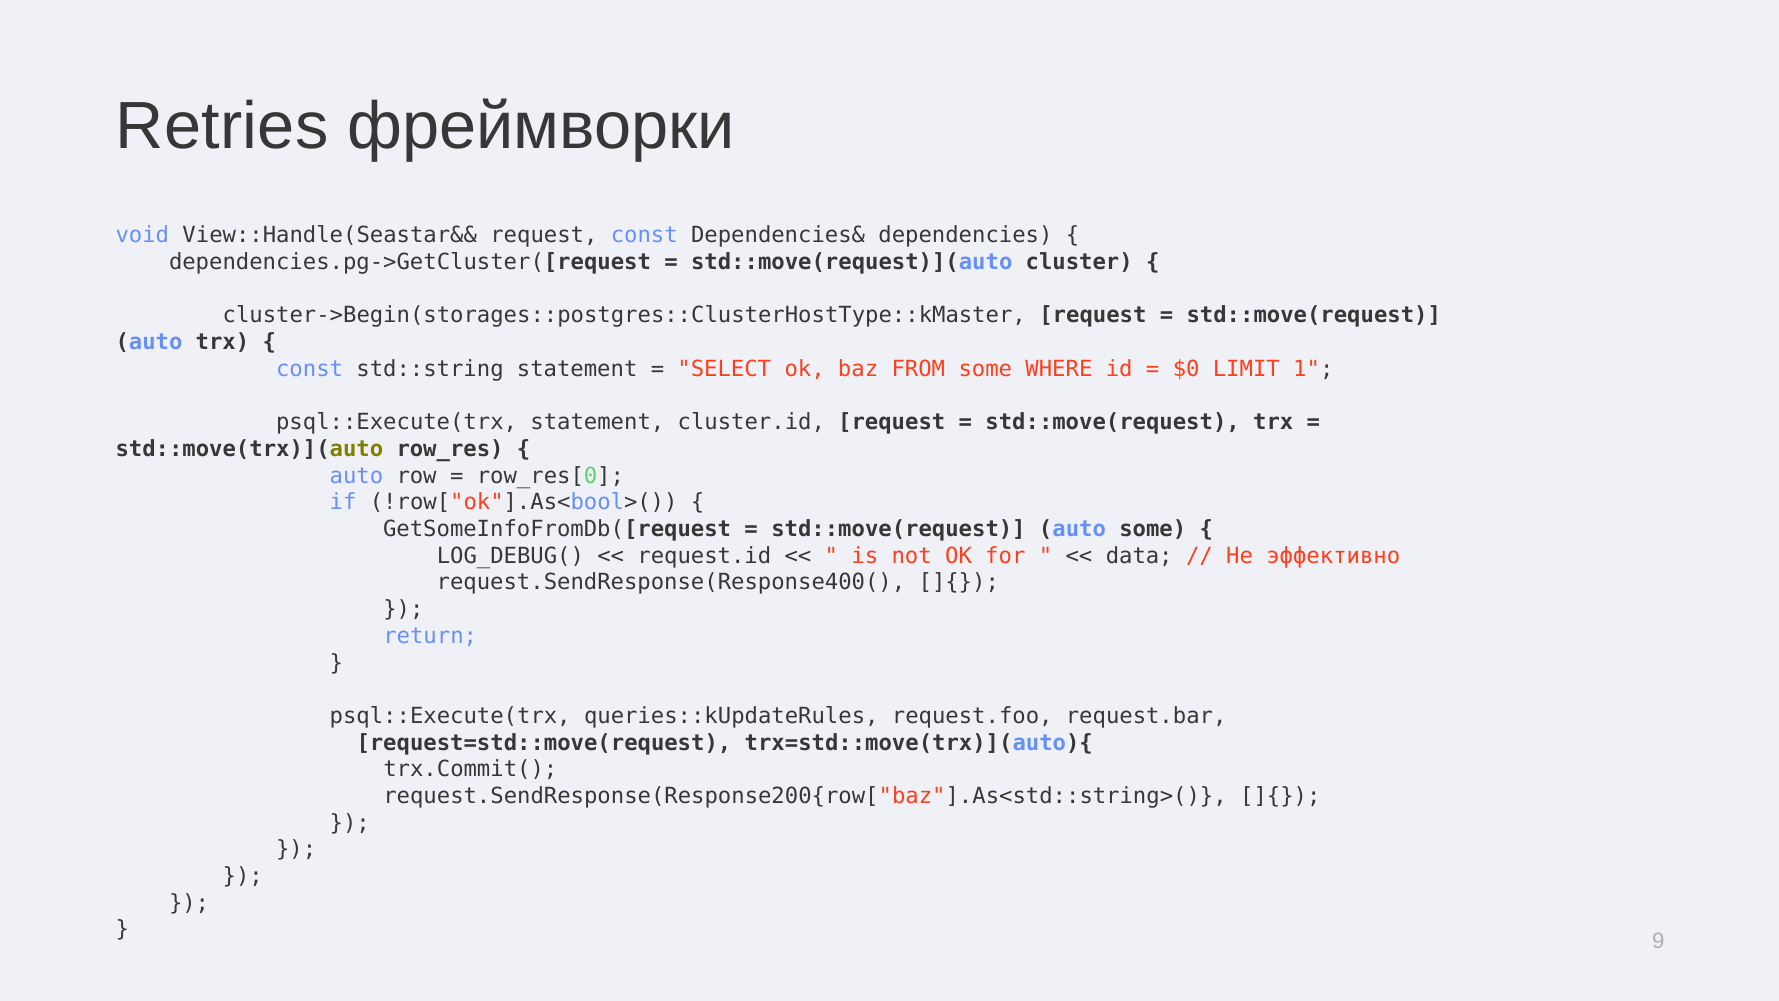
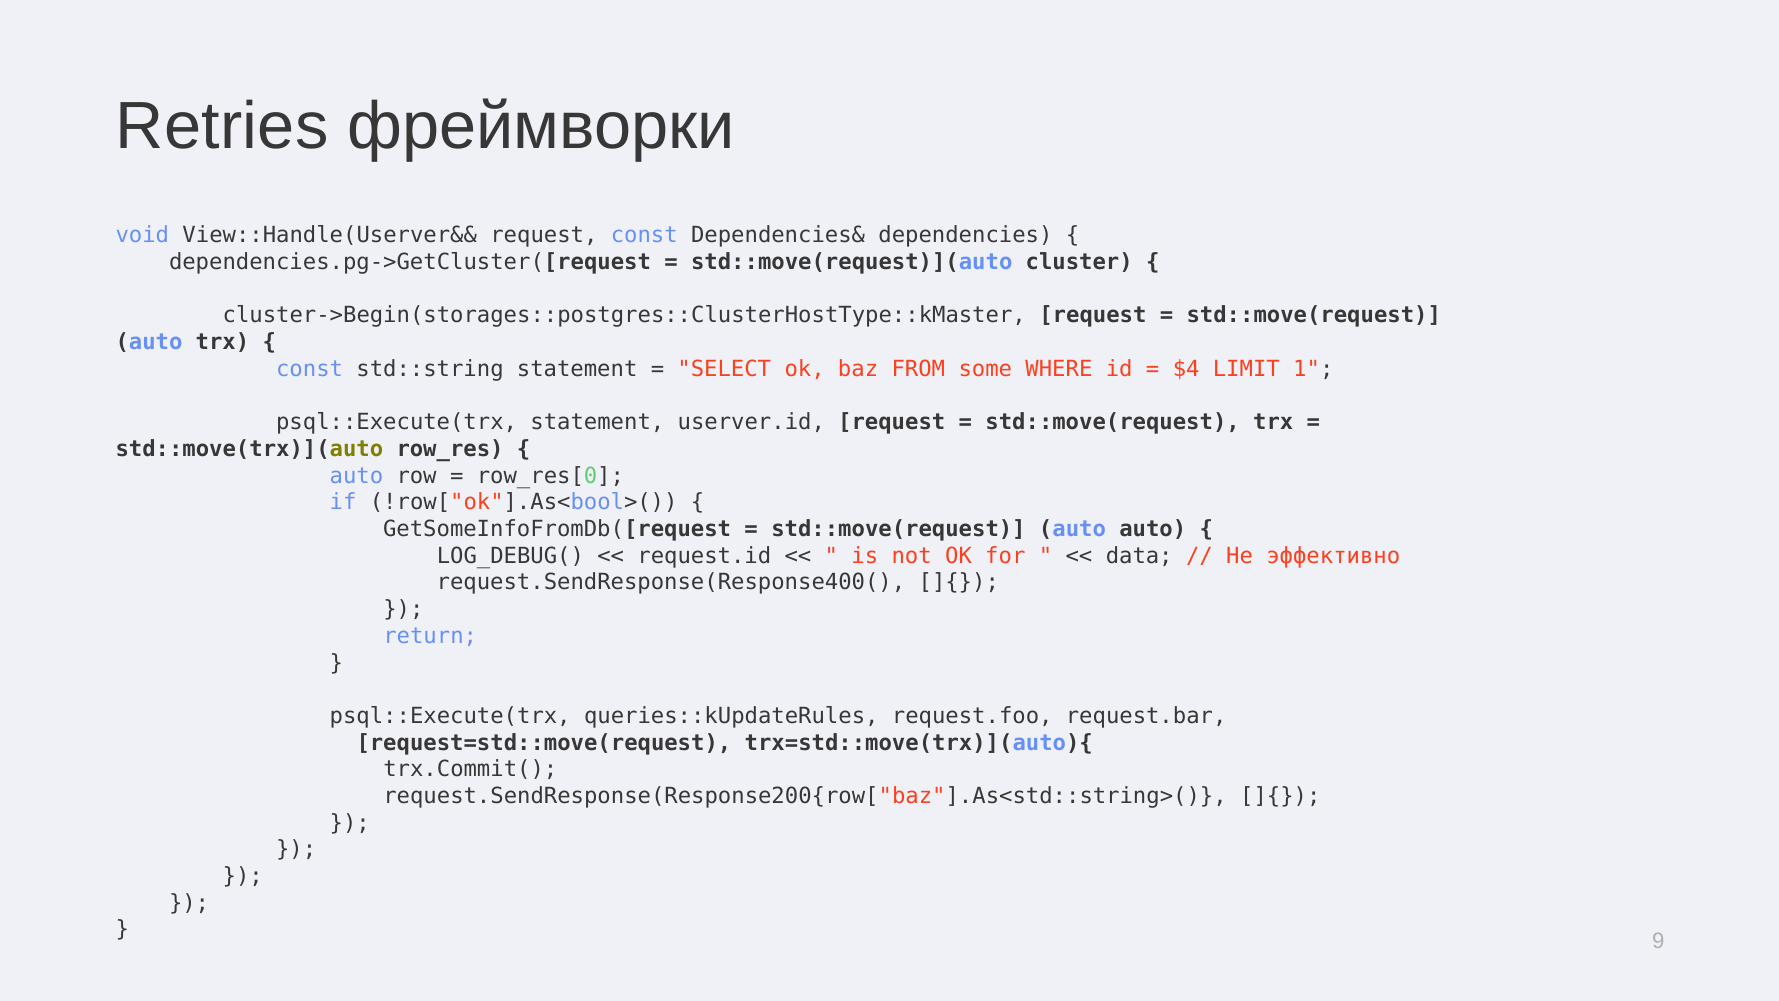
View::Handle(Seastar&&: View::Handle(Seastar&& -> View::Handle(Userver&&
$0: $0 -> $4
cluster.id: cluster.id -> userver.id
auto some: some -> auto
